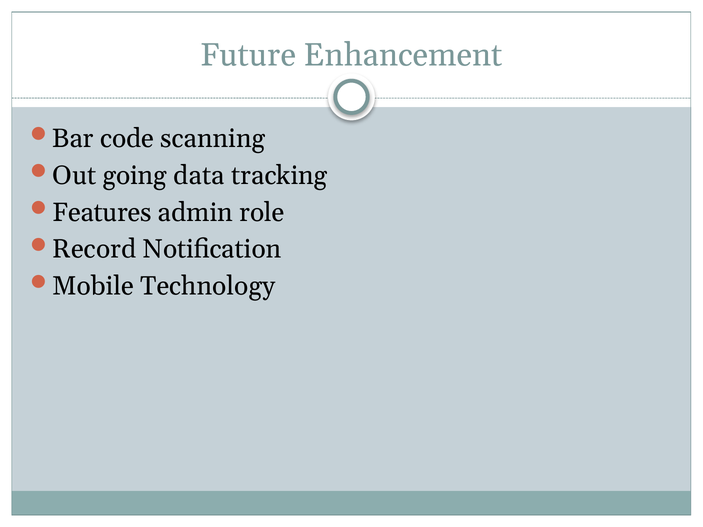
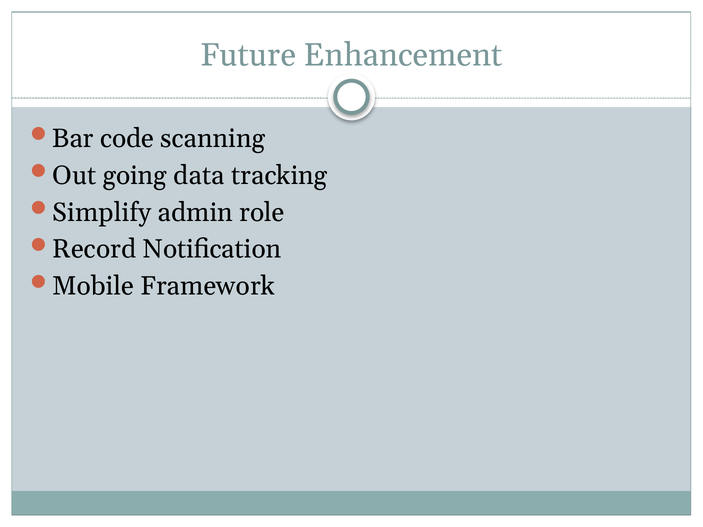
Features: Features -> Simplify
Technology: Technology -> Framework
